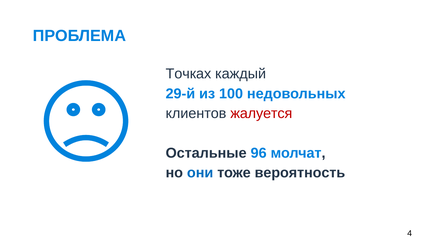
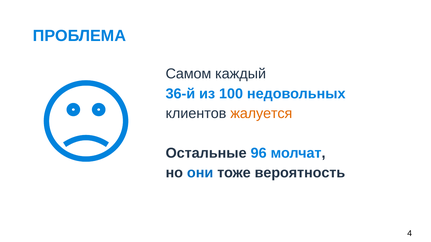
Точках: Точках -> Самом
29-й: 29-й -> 36-й
жалуется colour: red -> orange
